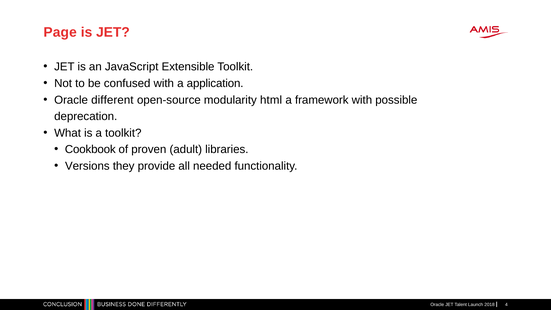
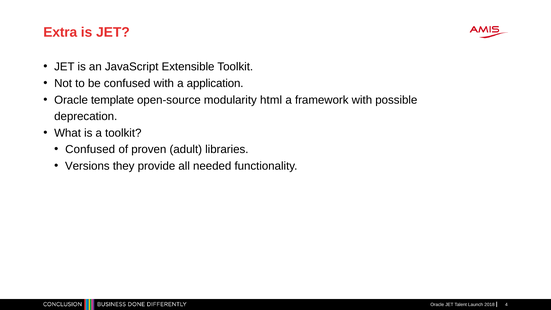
Page: Page -> Extra
different: different -> template
Cookbook at (90, 149): Cookbook -> Confused
